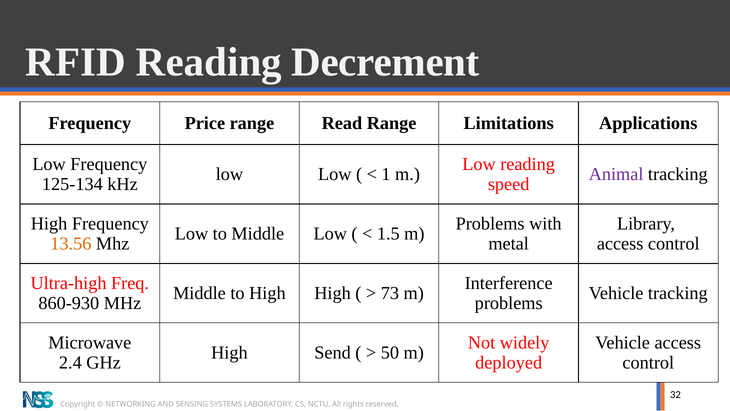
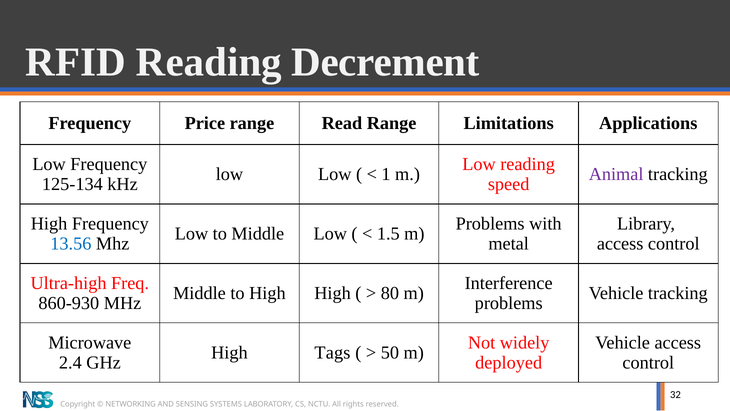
13.56 colour: orange -> blue
73: 73 -> 80
Send: Send -> Tags
